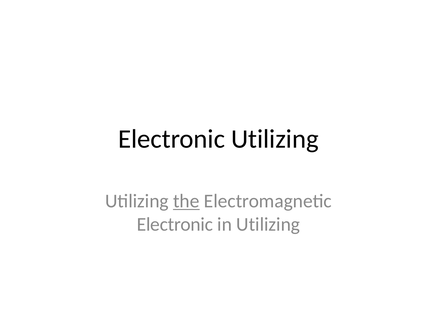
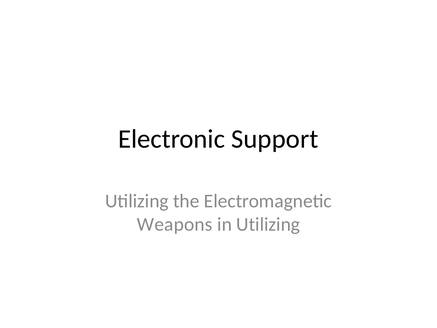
Electronic Utilizing: Utilizing -> Support
the underline: present -> none
Electronic at (175, 224): Electronic -> Weapons
